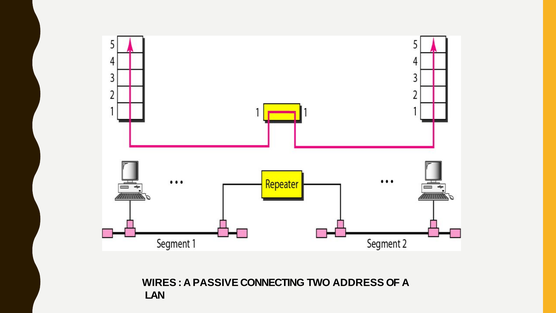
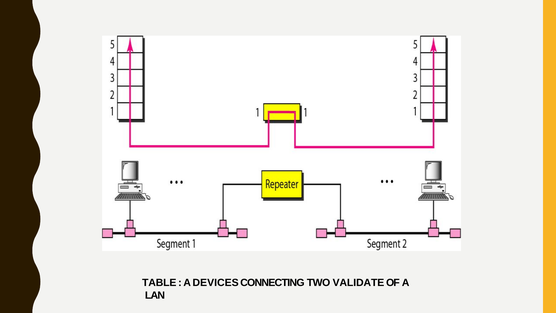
WIRES: WIRES -> TABLE
PASSIVE: PASSIVE -> DEVICES
ADDRESS: ADDRESS -> VALIDATE
